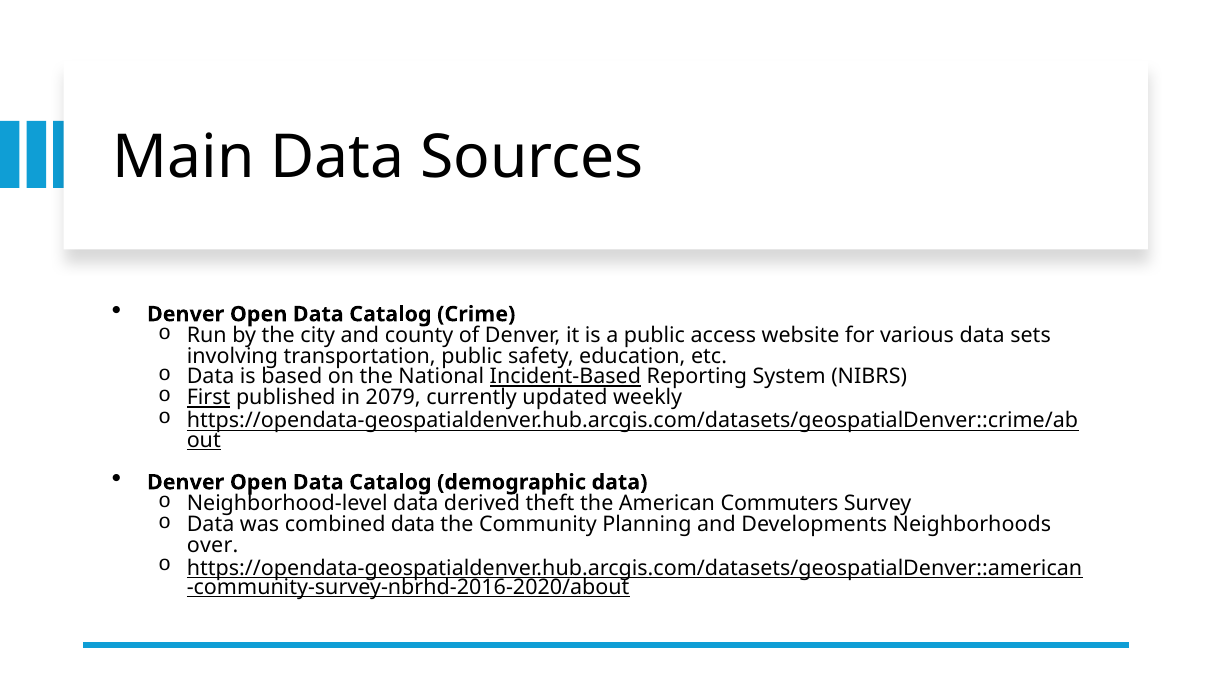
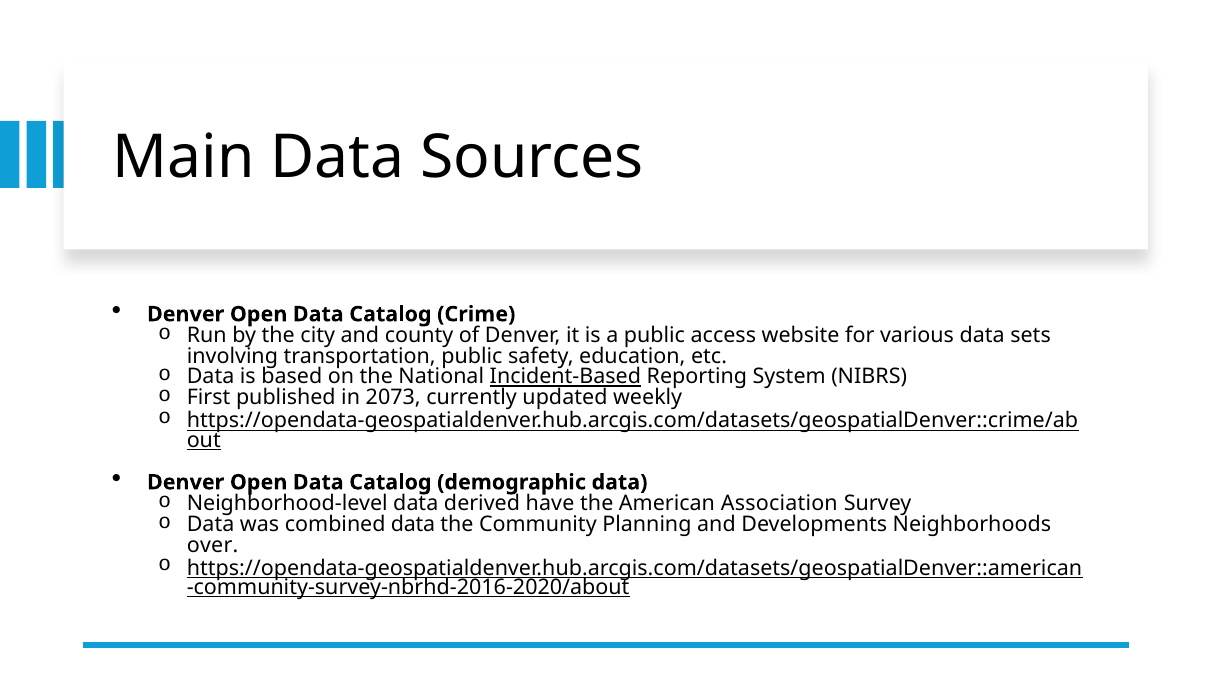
First underline: present -> none
2079: 2079 -> 2073
theft: theft -> have
Commuters: Commuters -> Association
